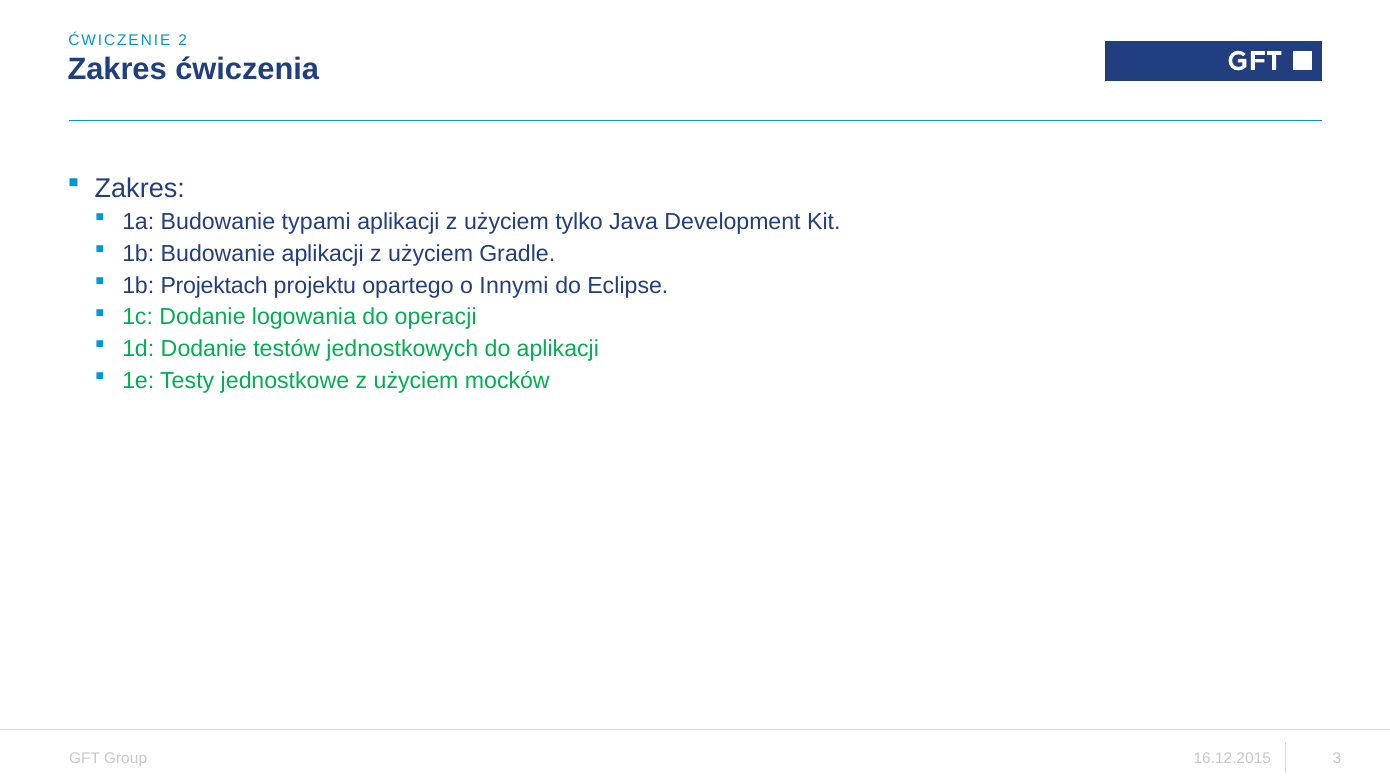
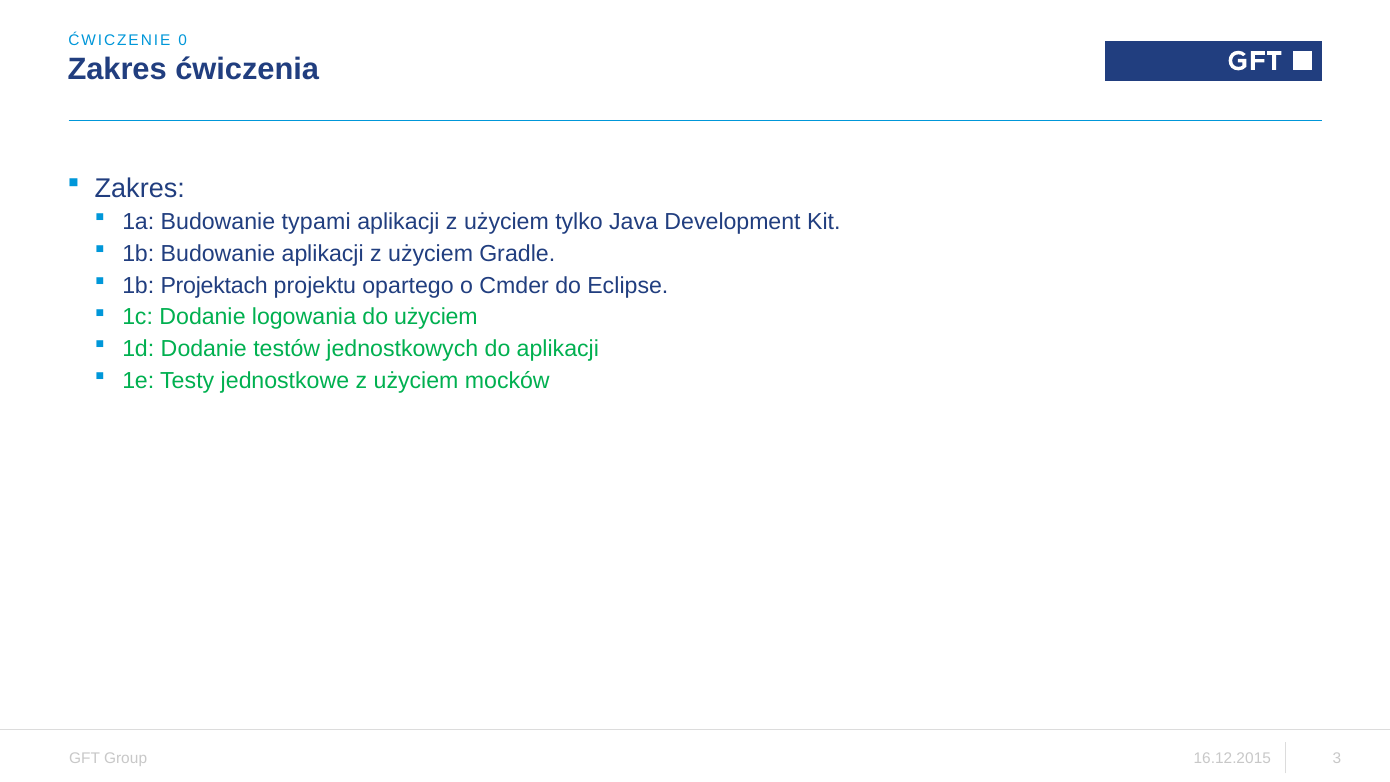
2: 2 -> 0
Innymi: Innymi -> Cmder
do operacji: operacji -> użyciem
